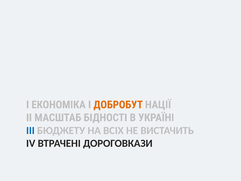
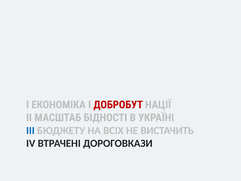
ДОБРОБУТ colour: orange -> red
